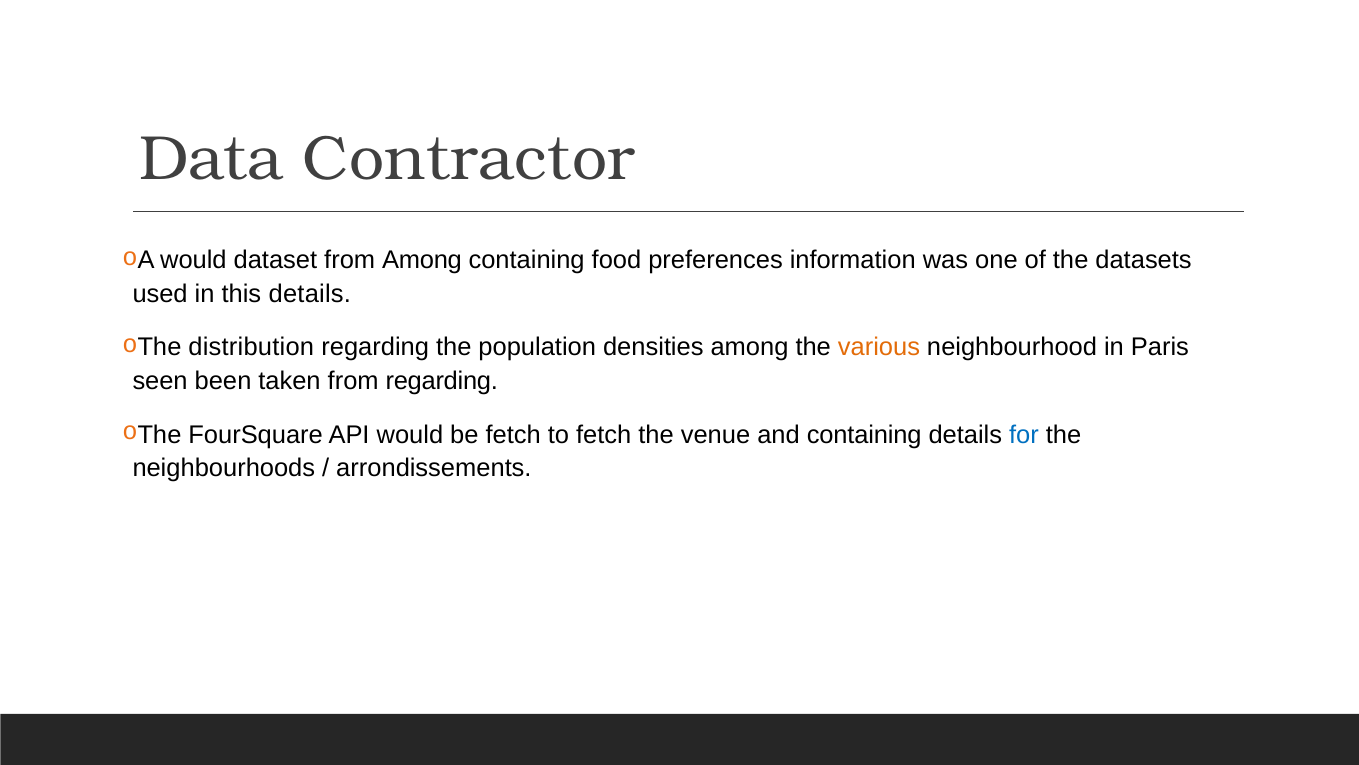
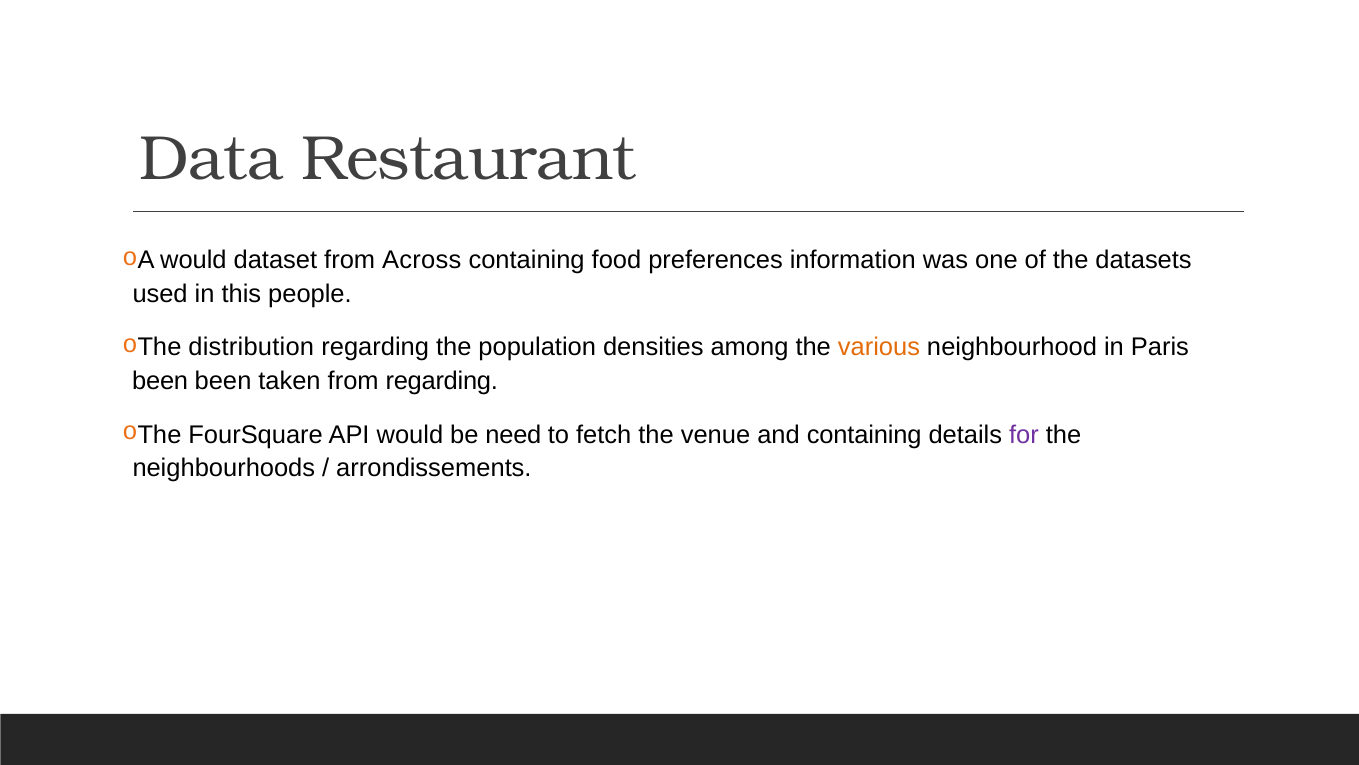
Contractor: Contractor -> Restaurant
from Among: Among -> Across
this details: details -> people
seen at (160, 381): seen -> been
be fetch: fetch -> need
for colour: blue -> purple
